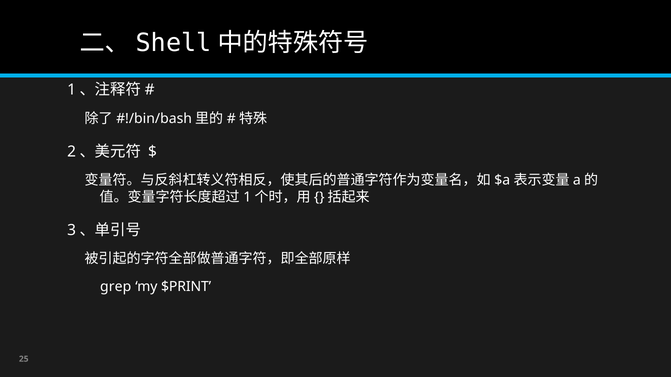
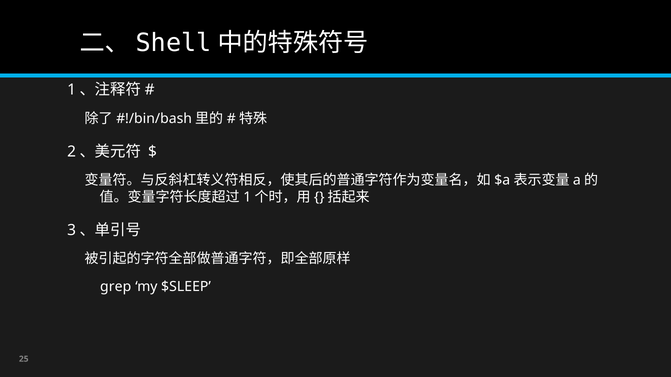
$PRINT: $PRINT -> $SLEEP
